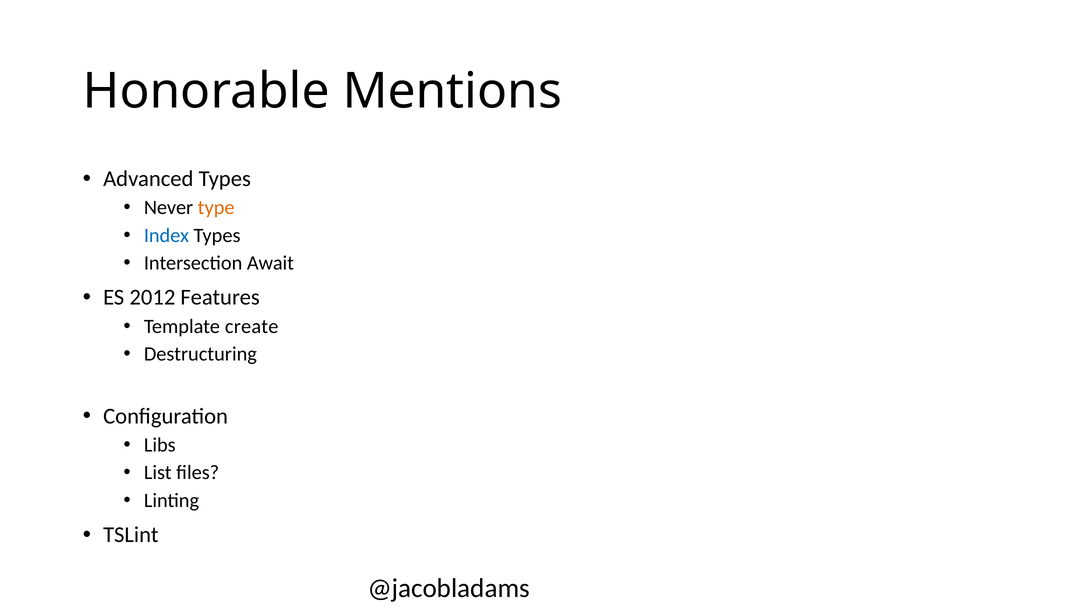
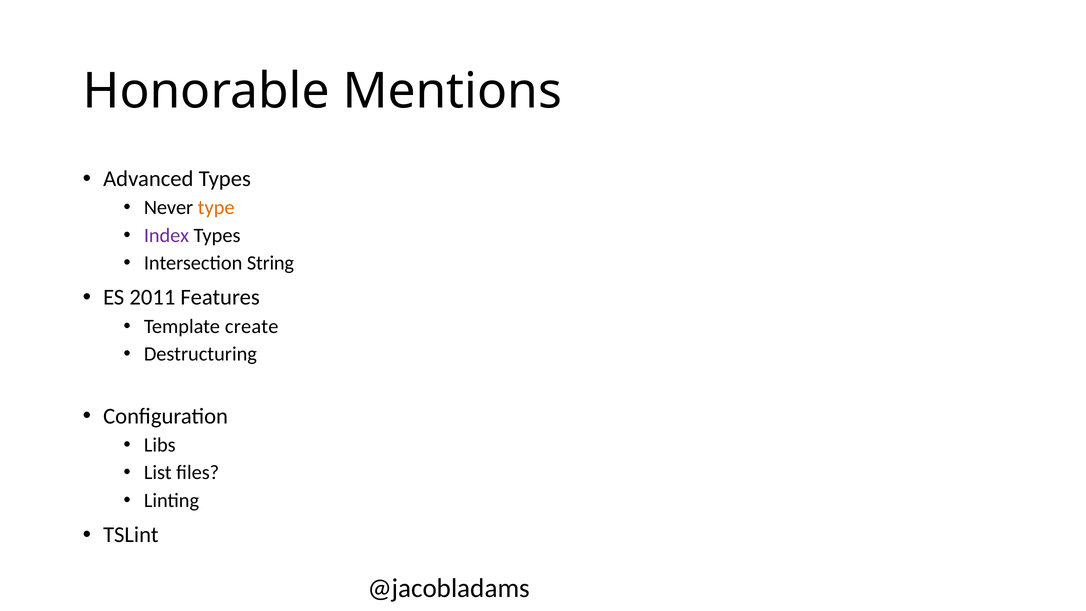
Index colour: blue -> purple
Await: Await -> String
2012: 2012 -> 2011
